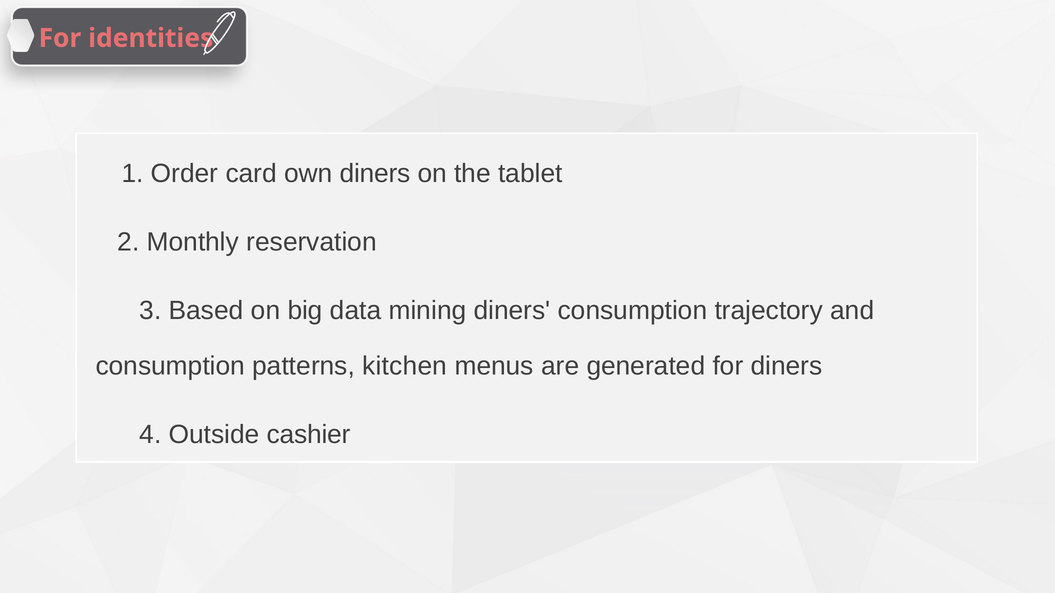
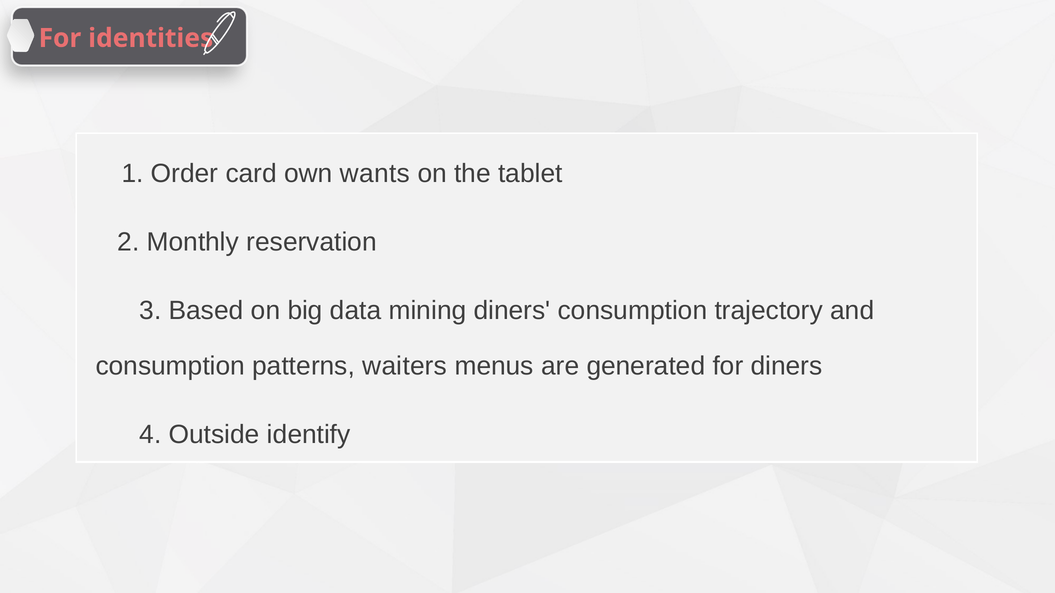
own diners: diners -> wants
kitchen: kitchen -> waiters
cashier: cashier -> identify
